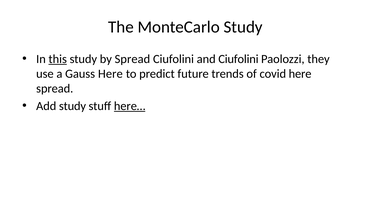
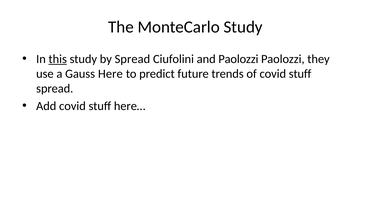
and Ciufolini: Ciufolini -> Paolozzi
of covid here: here -> stuff
Add study: study -> covid
here… underline: present -> none
